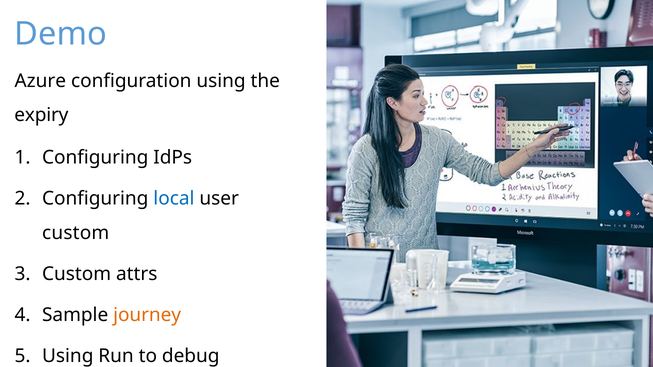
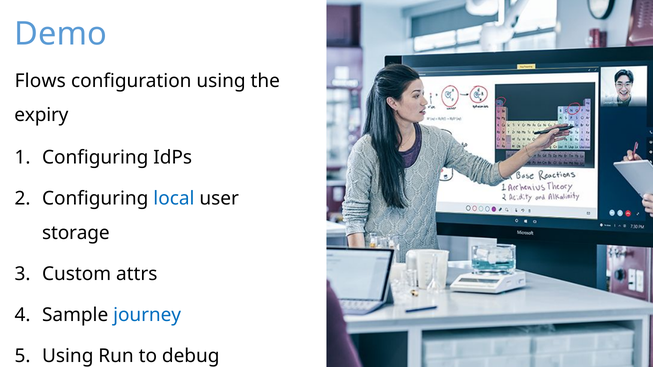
Azure: Azure -> Flows
custom at (76, 233): custom -> storage
journey colour: orange -> blue
